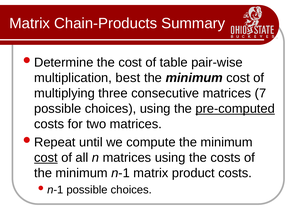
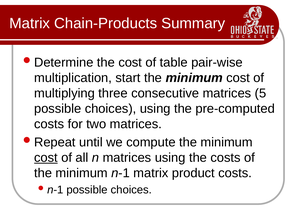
best: best -> start
7: 7 -> 5
pre-computed underline: present -> none
